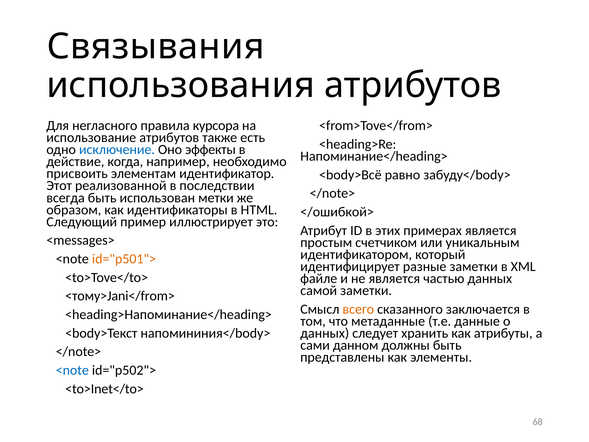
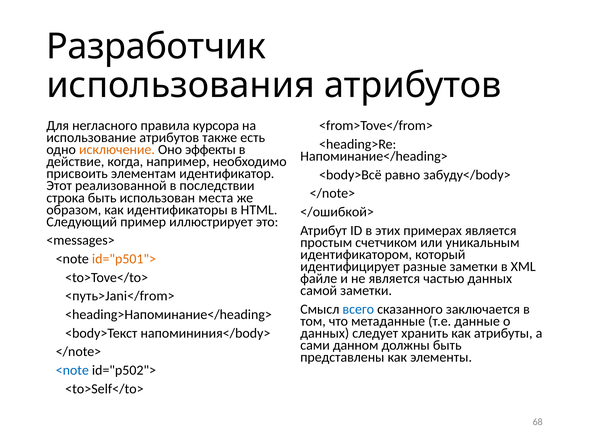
Связывания: Связывания -> Разработчик
исключение colour: blue -> orange
всегда: всегда -> строка
метки: метки -> места
<тому>Jani</from>: <тому>Jani</from> -> <путь>Jani</from>
всего colour: orange -> blue
<to>Inet</to>: <to>Inet</to> -> <to>Self</to>
